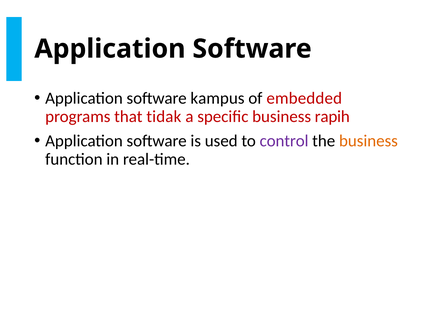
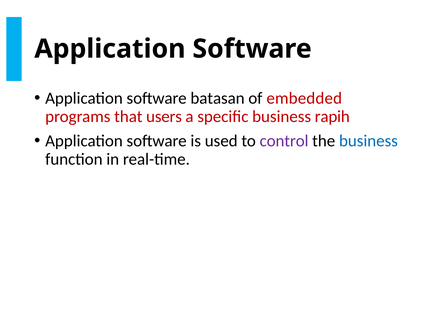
kampus: kampus -> batasan
tidak: tidak -> users
business at (368, 141) colour: orange -> blue
